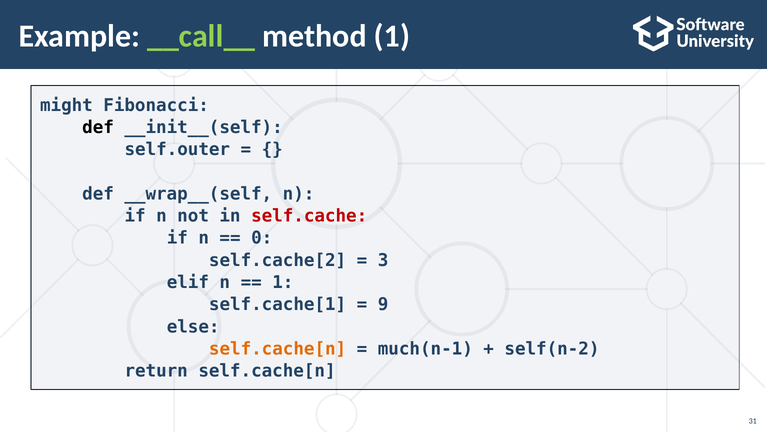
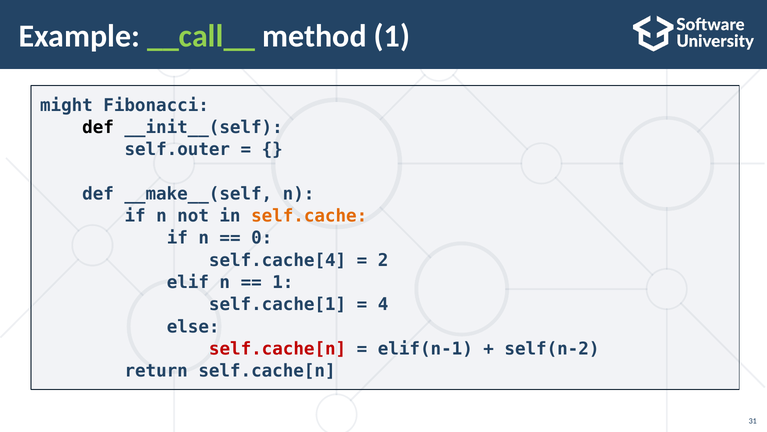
__wrap__(self: __wrap__(self -> __make__(self
self.cache colour: red -> orange
self.cache[2: self.cache[2 -> self.cache[4
3: 3 -> 2
9: 9 -> 4
self.cache[n at (278, 348) colour: orange -> red
much(n-1: much(n-1 -> elif(n-1
